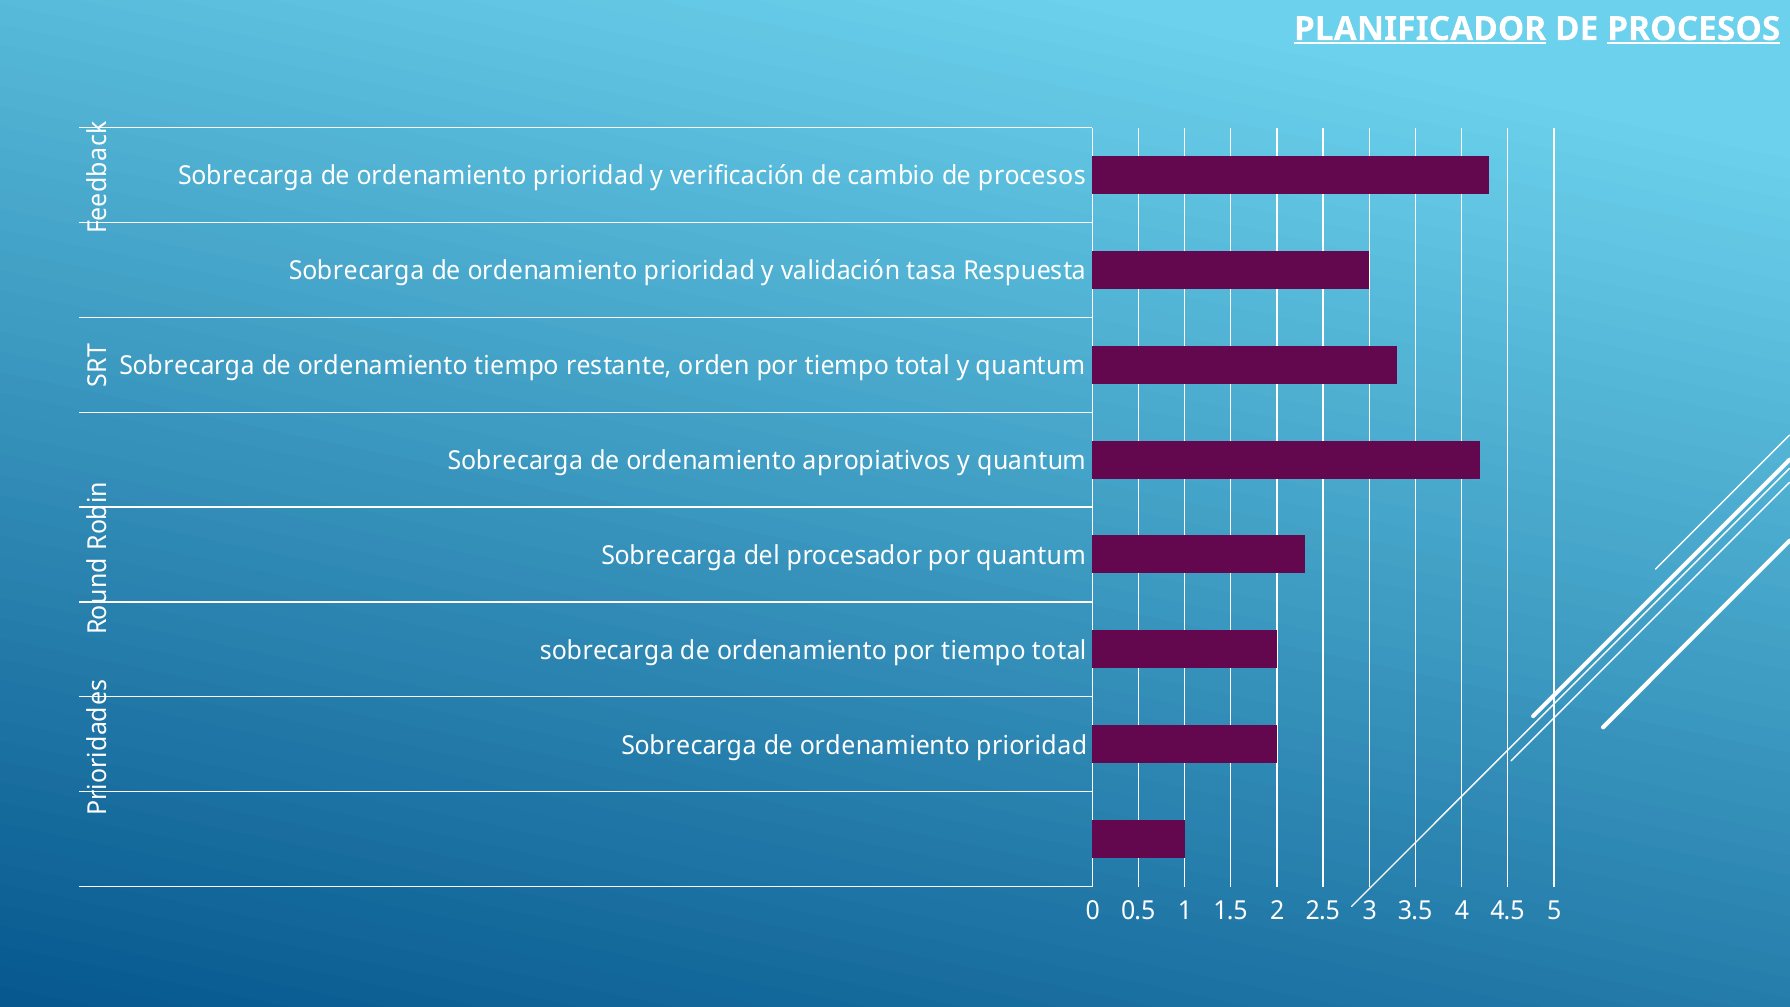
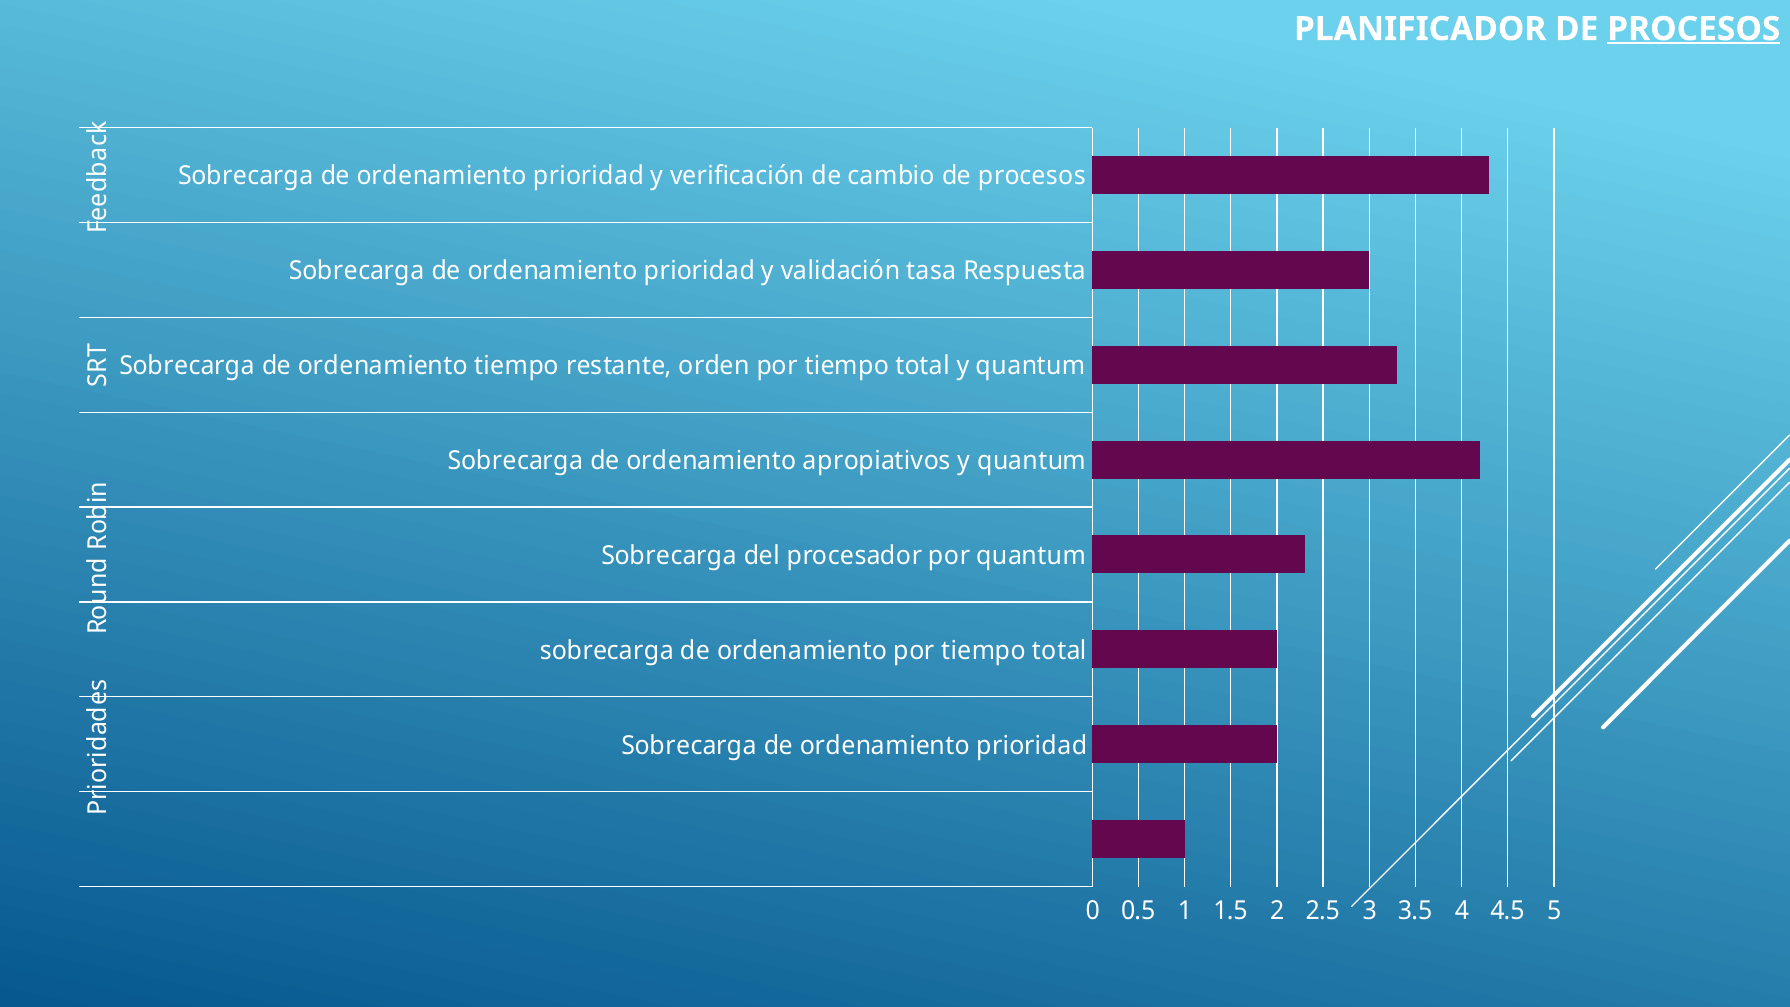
PLANIFICADOR underline: present -> none
